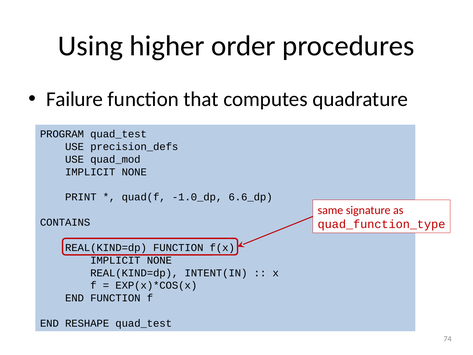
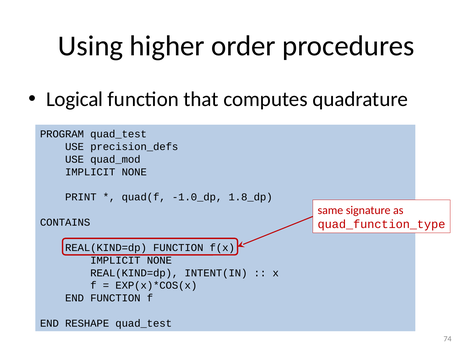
Failure: Failure -> Logical
6.6_dp: 6.6_dp -> 1.8_dp
